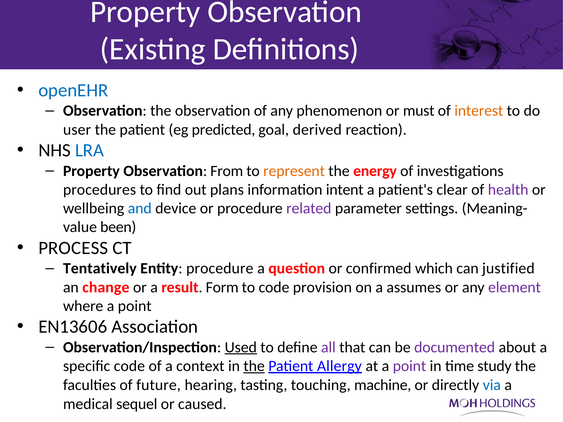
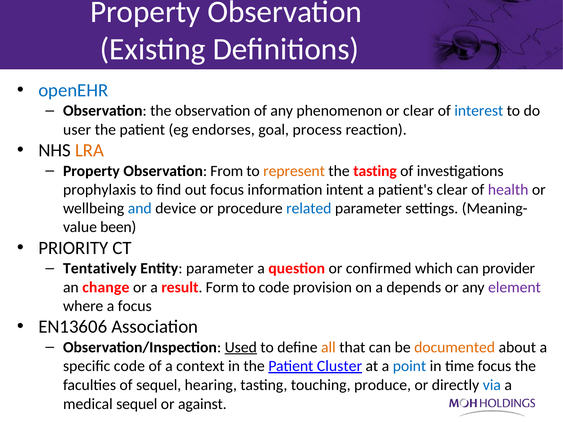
or must: must -> clear
interest colour: orange -> blue
predicted: predicted -> endorses
derived: derived -> process
LRA colour: blue -> orange
the energy: energy -> tasting
procedures: procedures -> prophylaxis
out plans: plans -> focus
related colour: purple -> blue
PROCESS: PROCESS -> PRIORITY
Entity procedure: procedure -> parameter
justified: justified -> provider
assumes: assumes -> depends
where a point: point -> focus
all colour: purple -> orange
documented colour: purple -> orange
the at (254, 366) underline: present -> none
Allergy: Allergy -> Cluster
point at (409, 366) colour: purple -> blue
time study: study -> focus
of future: future -> sequel
machine: machine -> produce
caused: caused -> against
